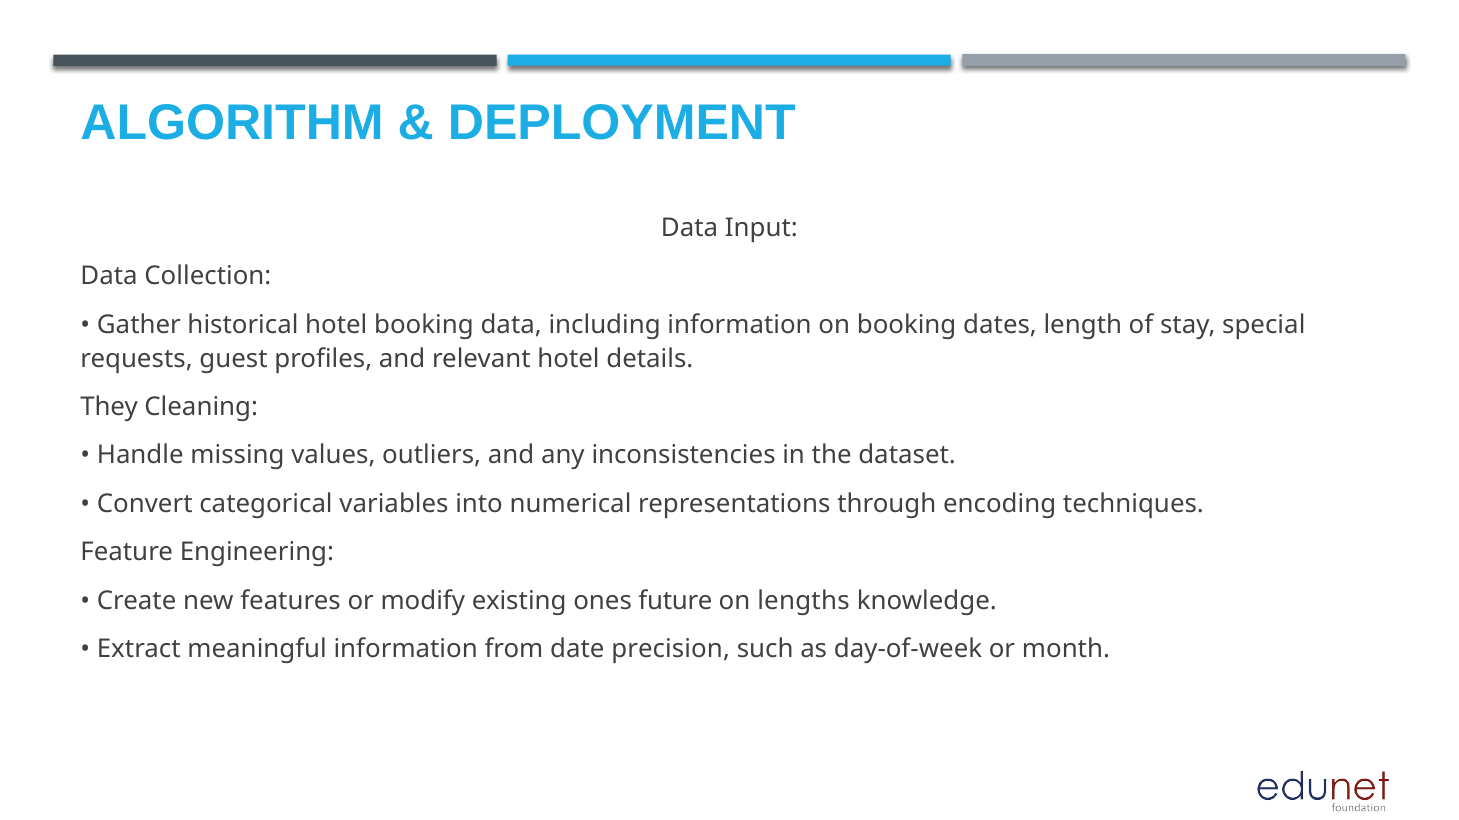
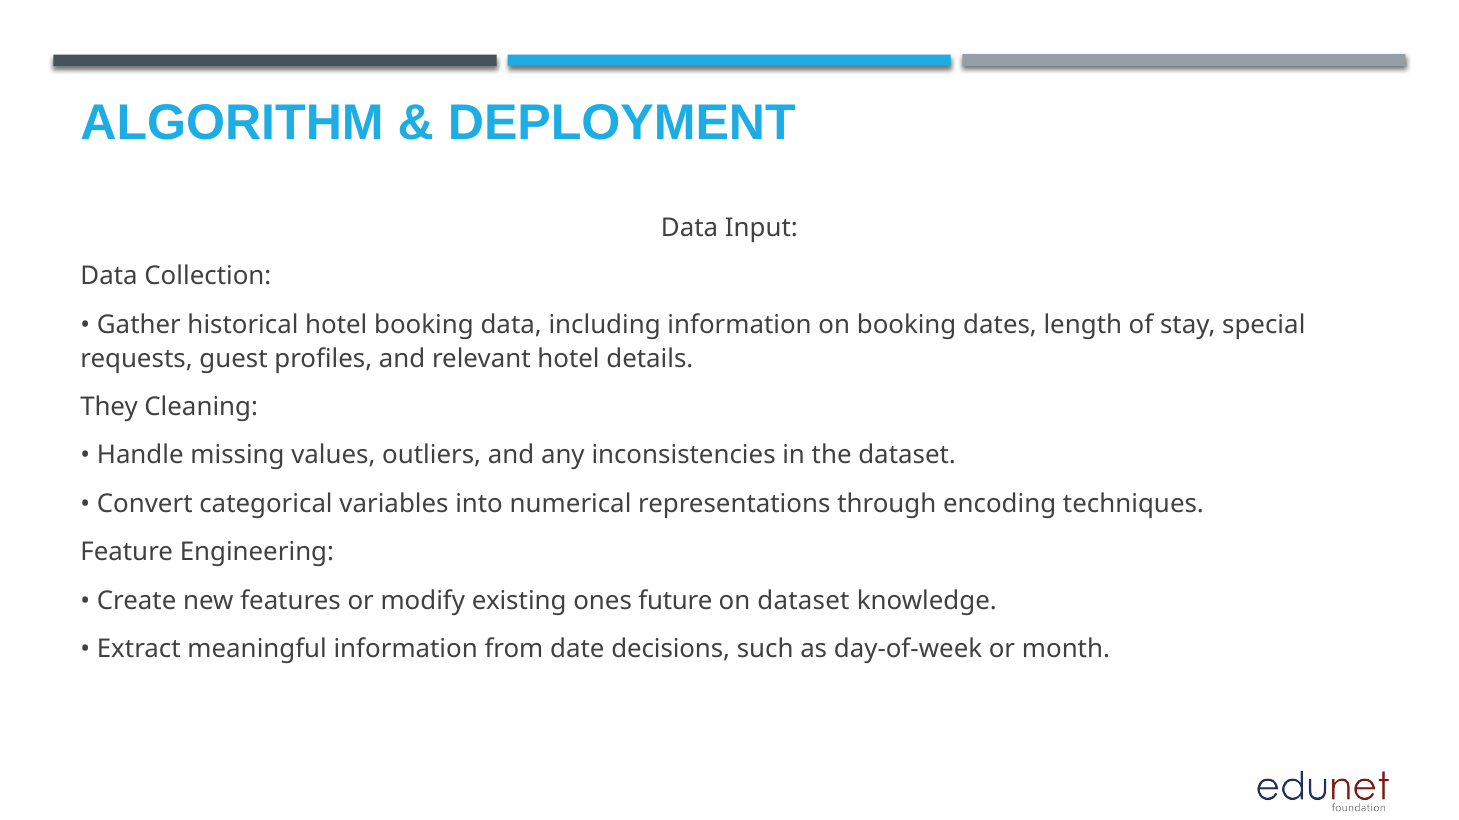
on lengths: lengths -> dataset
precision: precision -> decisions
